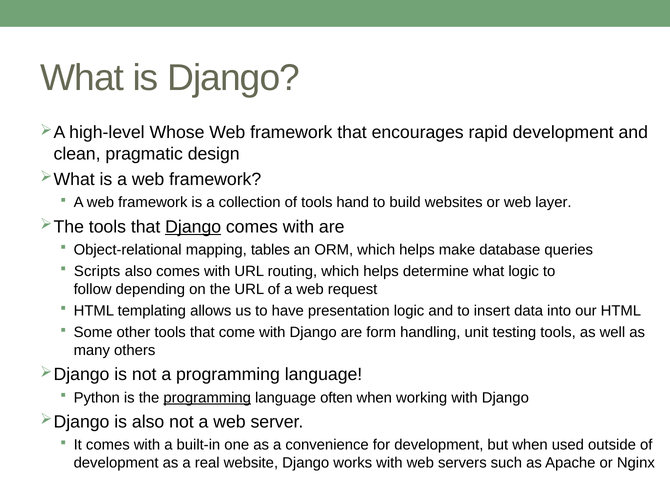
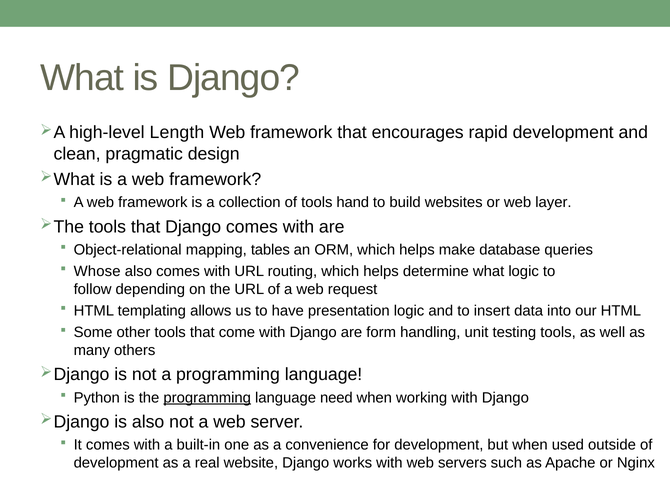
Whose: Whose -> Length
Django at (193, 227) underline: present -> none
Scripts: Scripts -> Whose
often: often -> need
